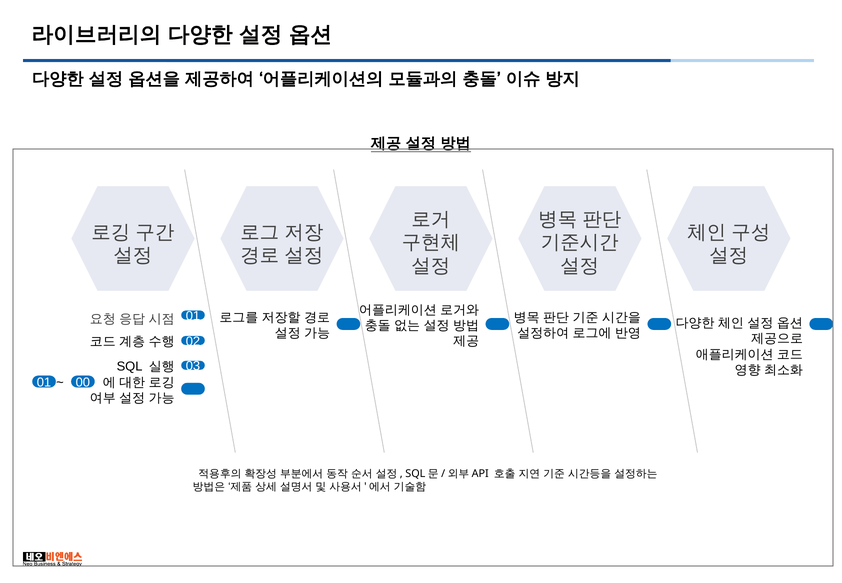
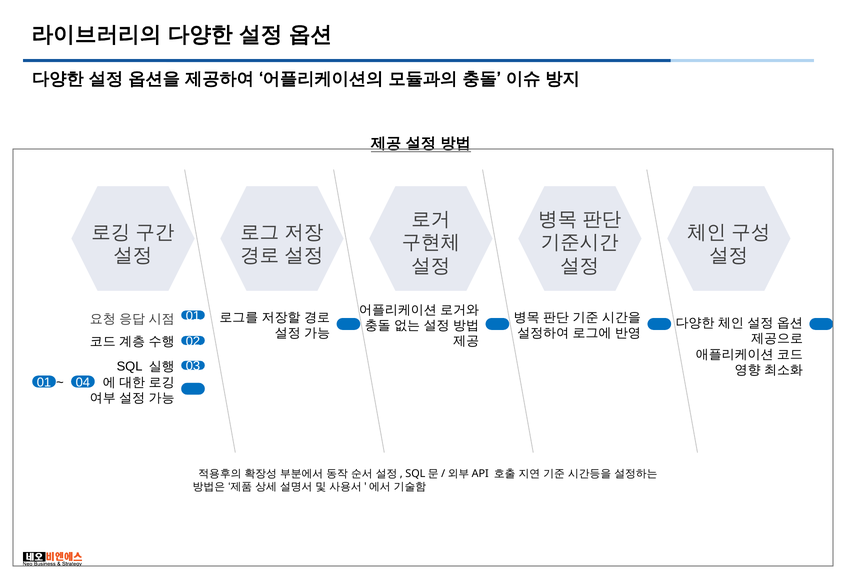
00: 00 -> 04
